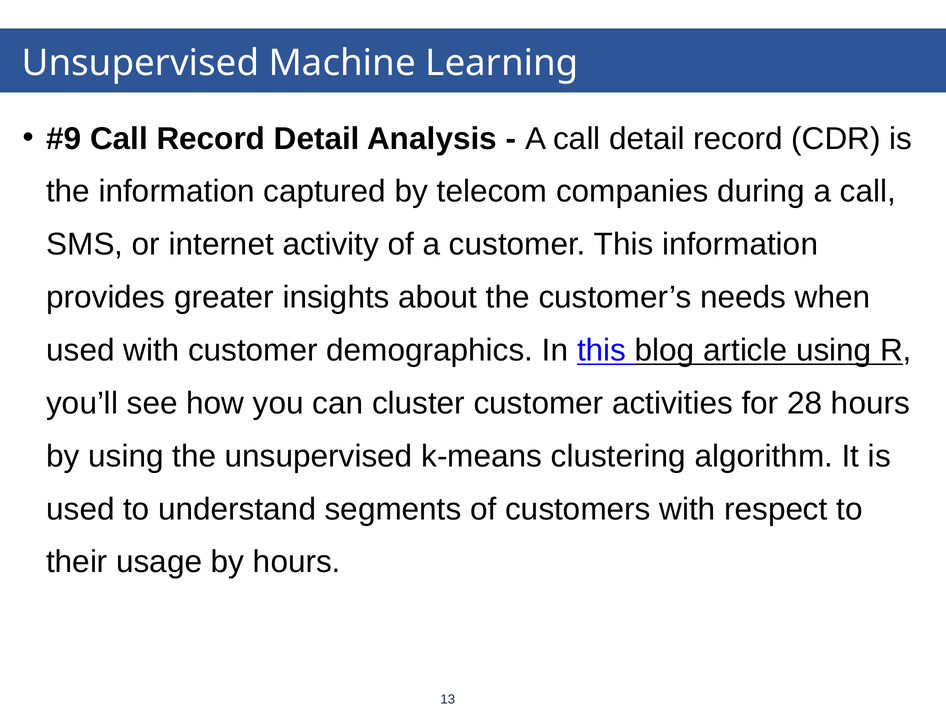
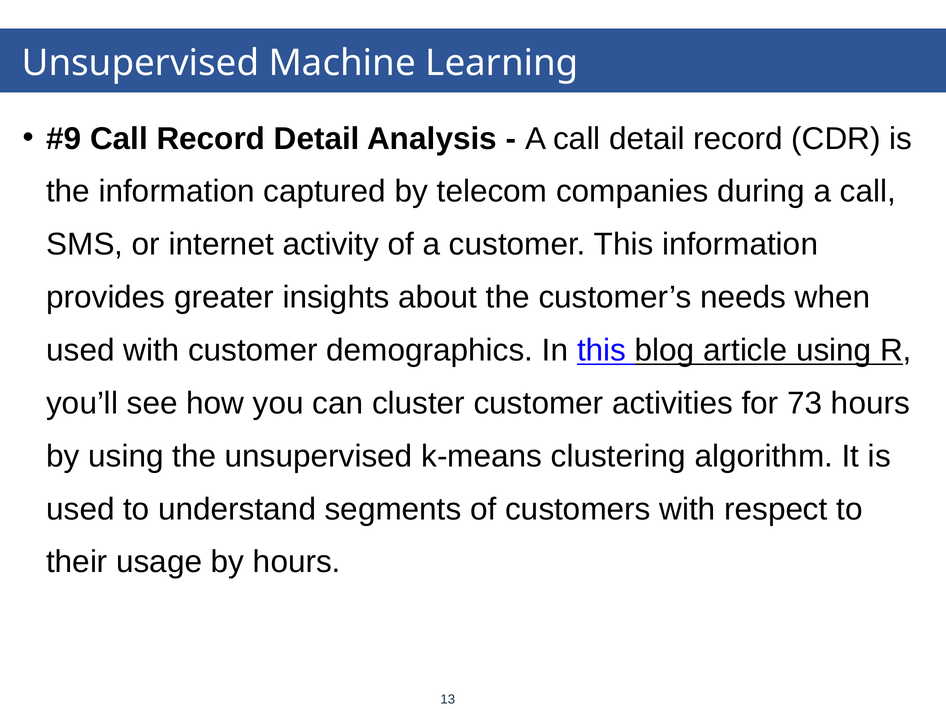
28: 28 -> 73
